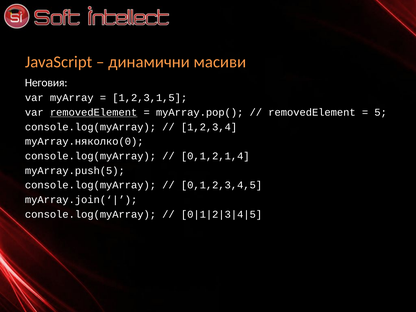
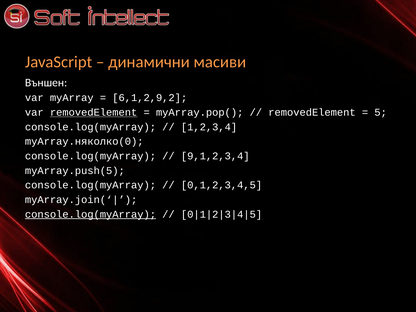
Неговия: Неговия -> Външен
1,2,3,1,5: 1,2,3,1,5 -> 6,1,2,9,2
0,1,2,1,4: 0,1,2,1,4 -> 9,1,2,3,4
console.log(myArray at (90, 214) underline: none -> present
